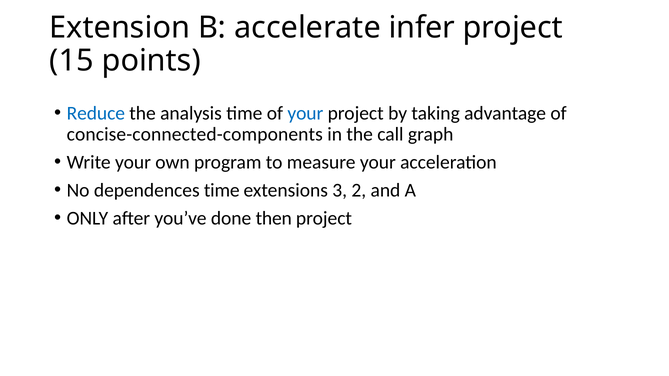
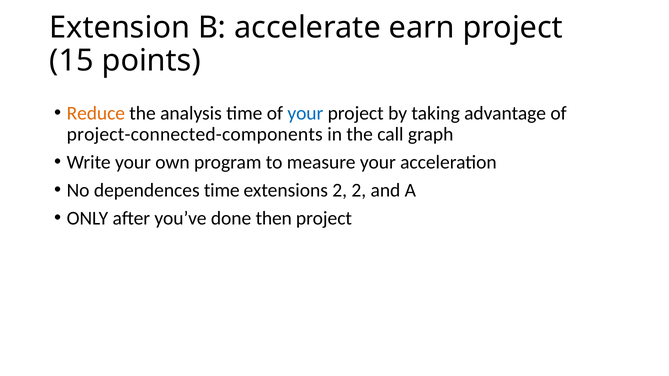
infer: infer -> earn
Reduce colour: blue -> orange
concise-connected-components: concise-connected-components -> project-connected-components
extensions 3: 3 -> 2
